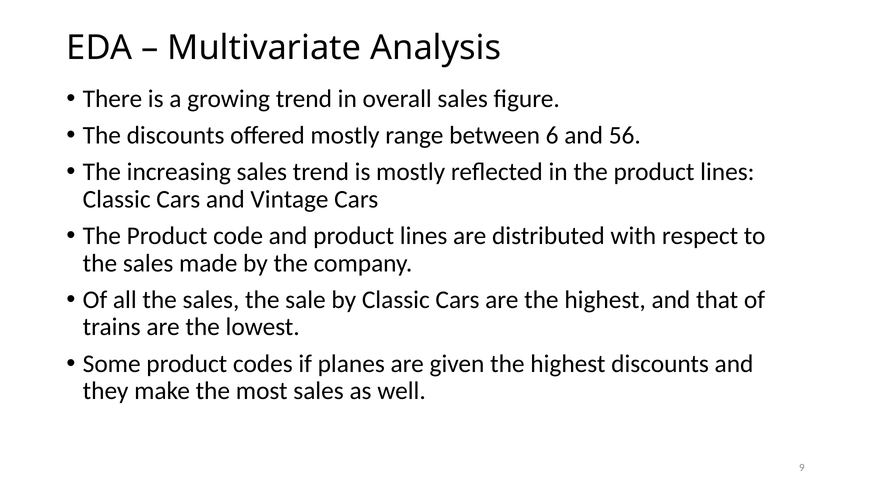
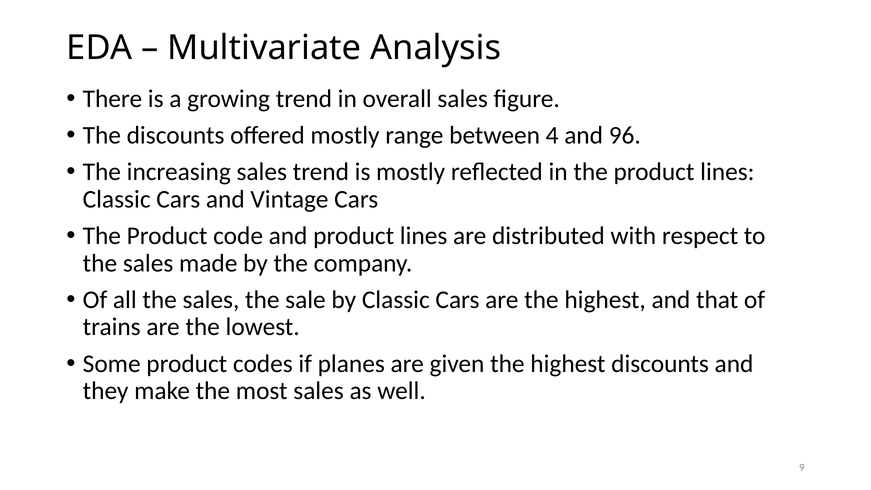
6: 6 -> 4
56: 56 -> 96
